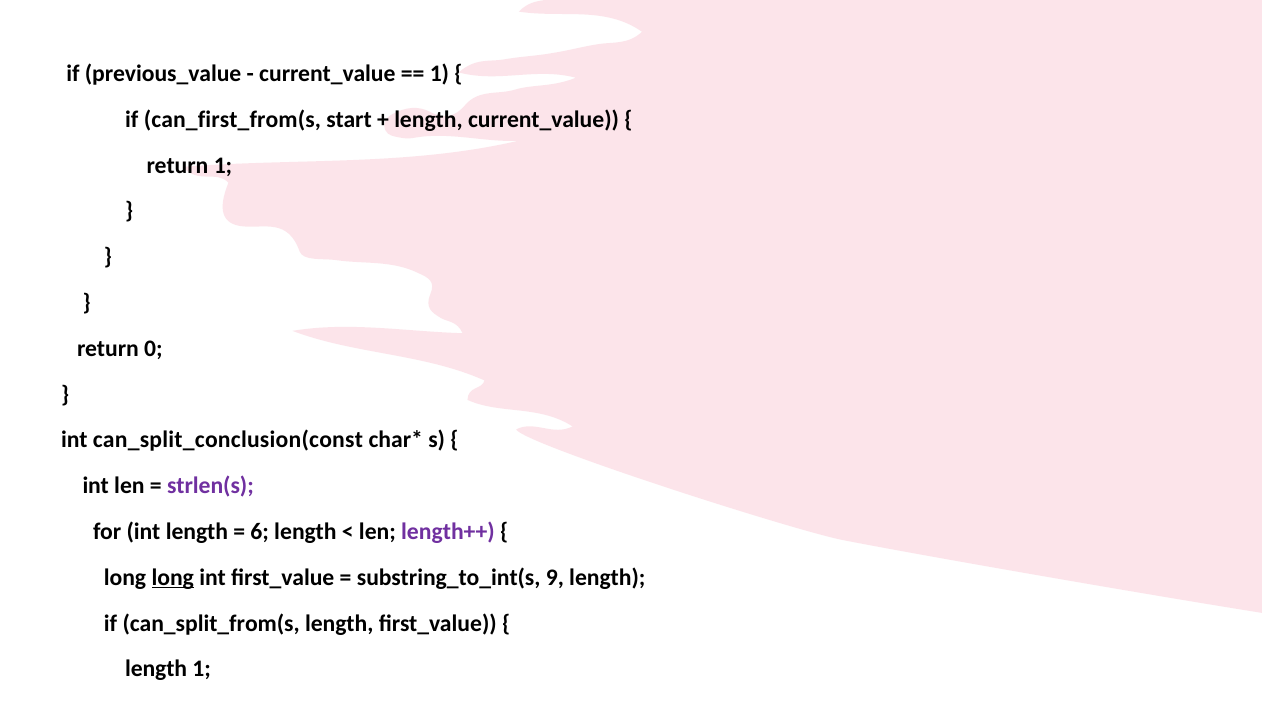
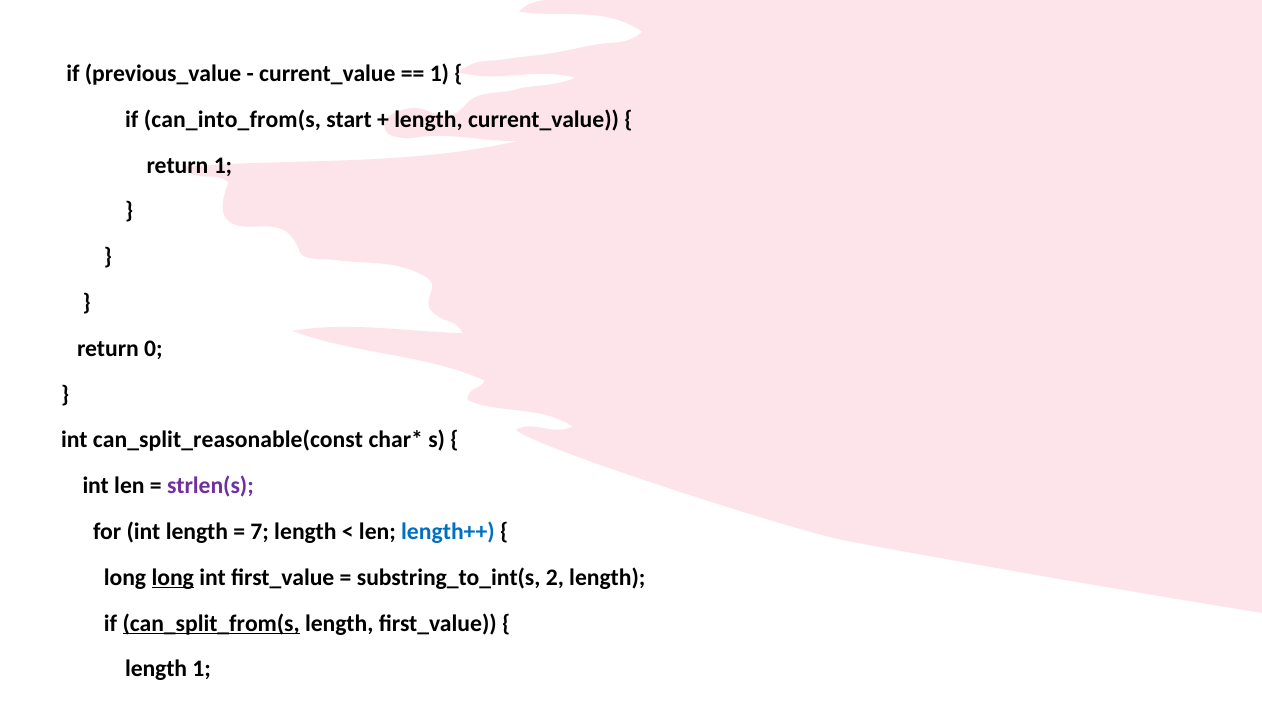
can_first_from(s: can_first_from(s -> can_into_from(s
can_split_conclusion(const: can_split_conclusion(const -> can_split_reasonable(const
6: 6 -> 7
length++ colour: purple -> blue
9: 9 -> 2
can_split_from(s underline: none -> present
